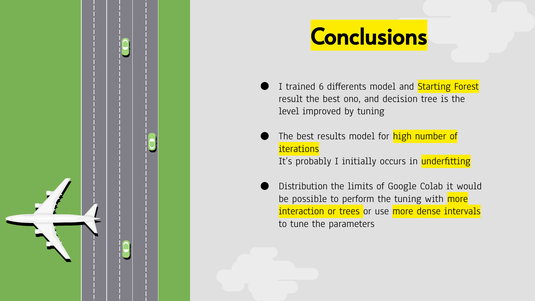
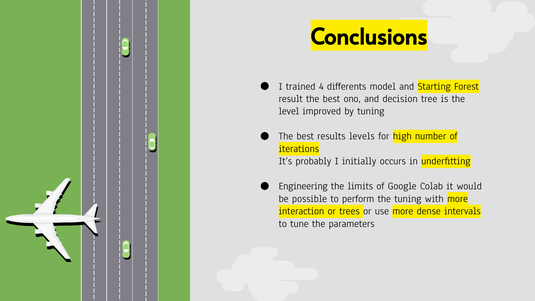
6: 6 -> 4
results model: model -> levels
Distribution: Distribution -> Engineering
